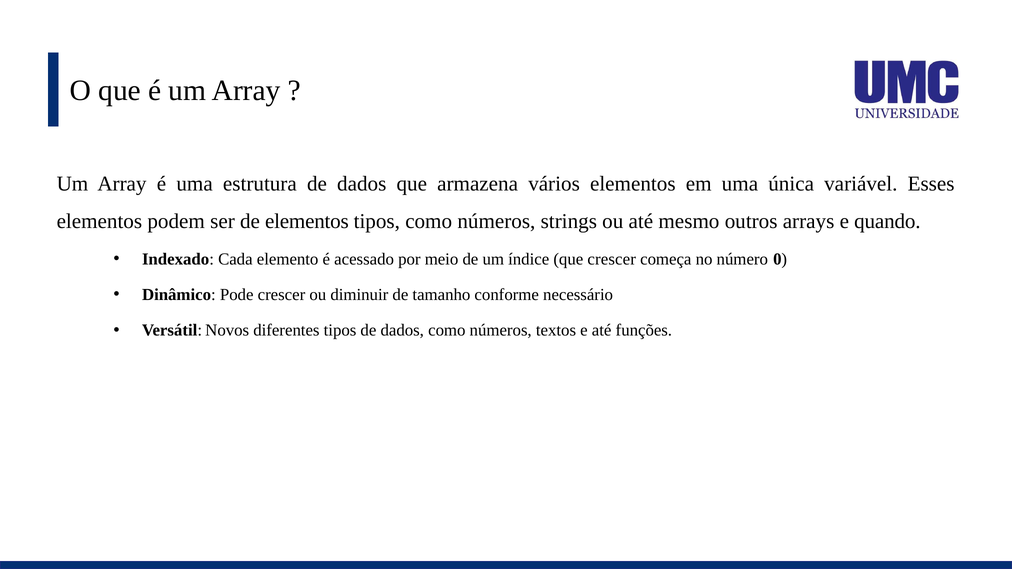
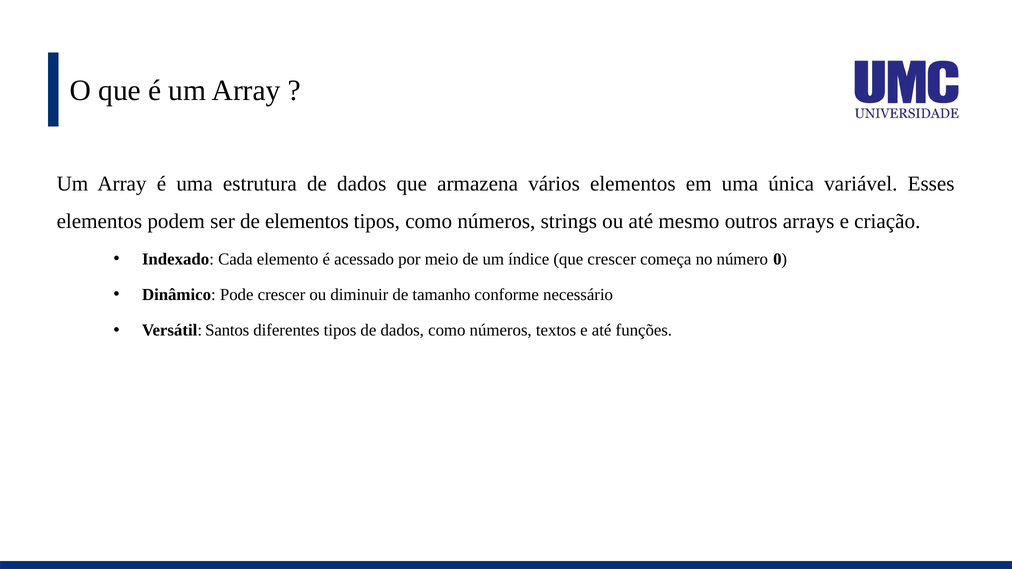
quando: quando -> criação
Novos: Novos -> Santos
